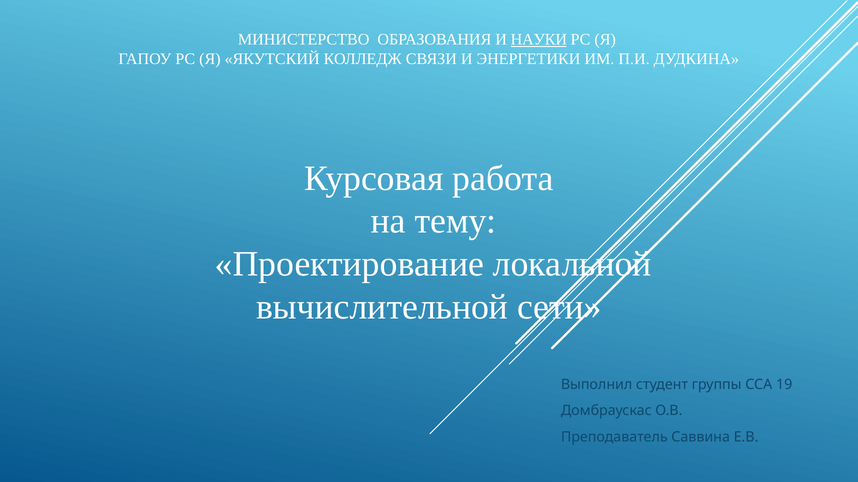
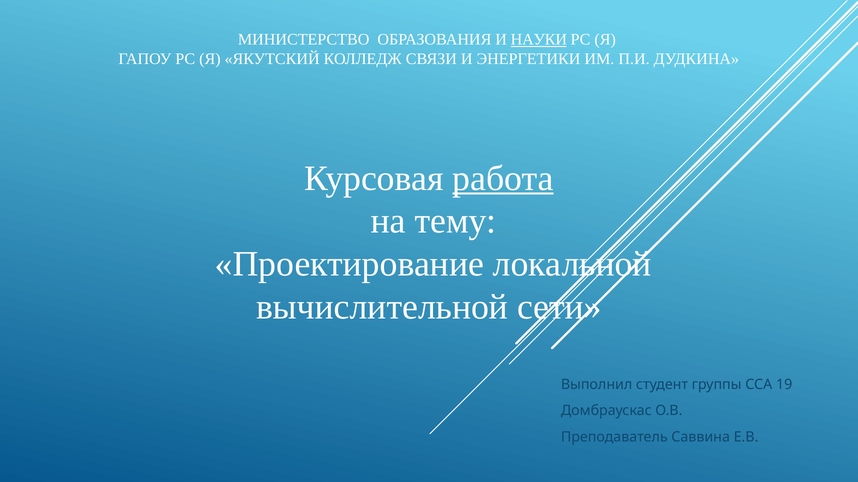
работа underline: none -> present
